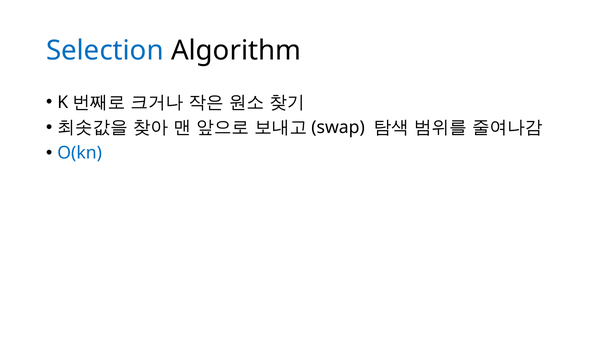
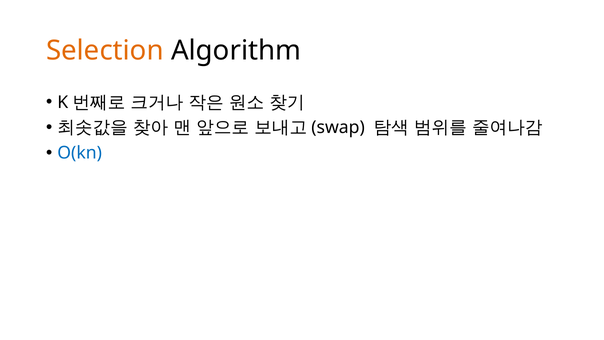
Selection colour: blue -> orange
